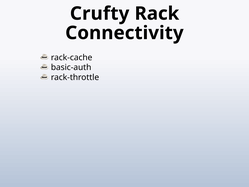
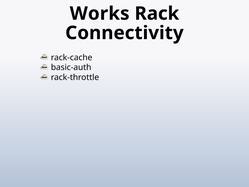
Crufty: Crufty -> Works
